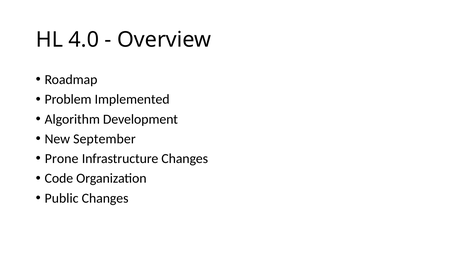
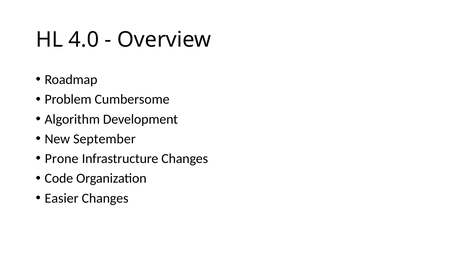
Implemented: Implemented -> Cumbersome
Public: Public -> Easier
